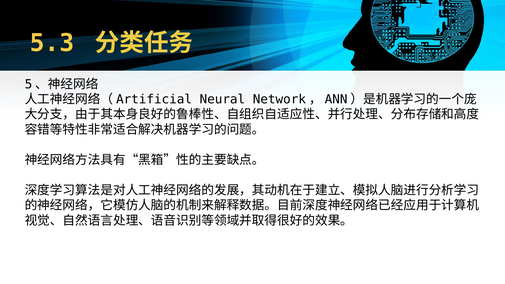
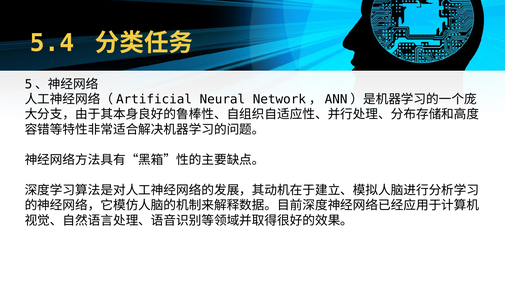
5.3: 5.3 -> 5.4
